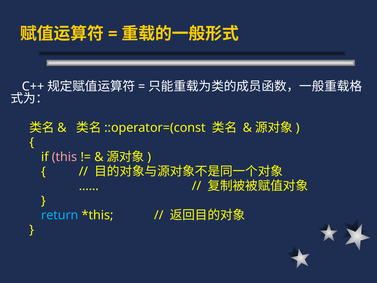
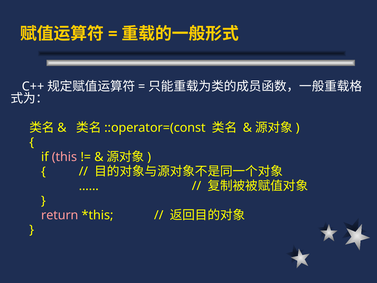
return colour: light blue -> pink
